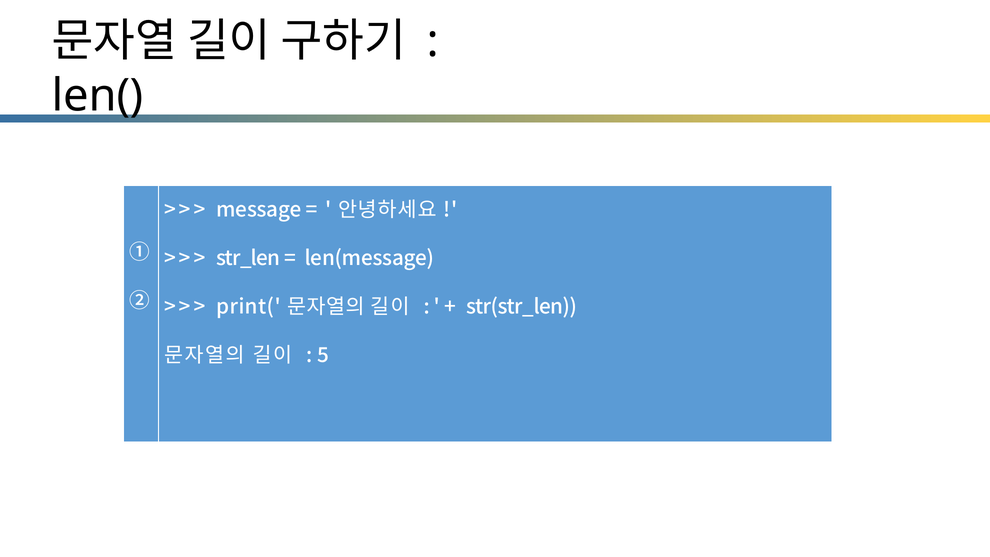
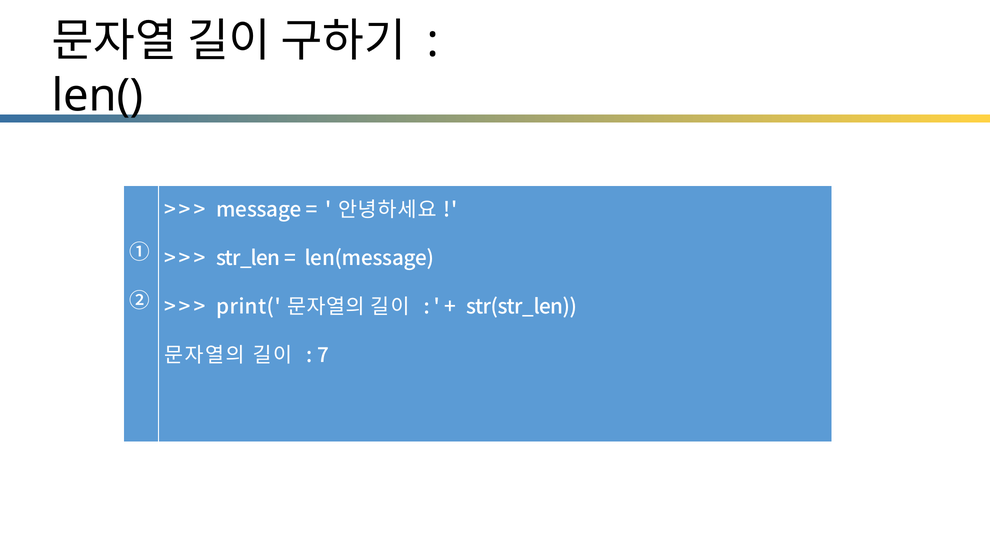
5: 5 -> 7
